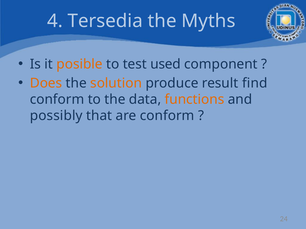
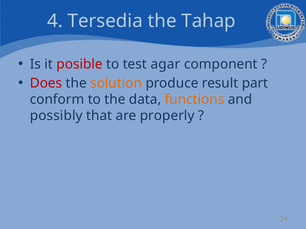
Myths: Myths -> Tahap
posible colour: orange -> red
used: used -> agar
Does colour: orange -> red
find: find -> part
are conform: conform -> properly
